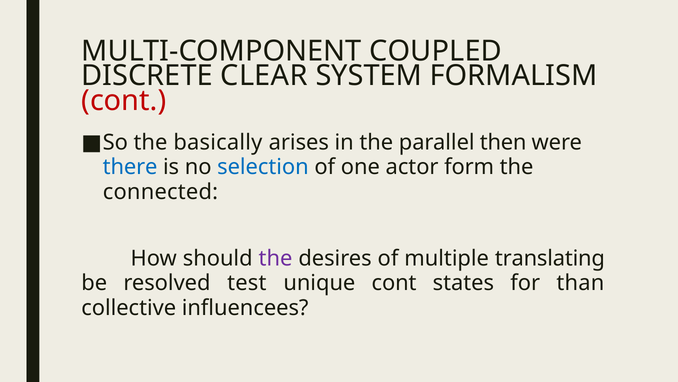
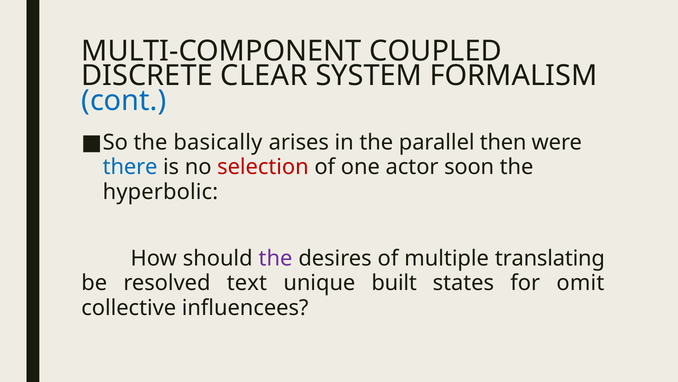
cont at (124, 100) colour: red -> blue
selection colour: blue -> red
form: form -> soon
connected: connected -> hyperbolic
test: test -> text
unique cont: cont -> built
than: than -> omit
